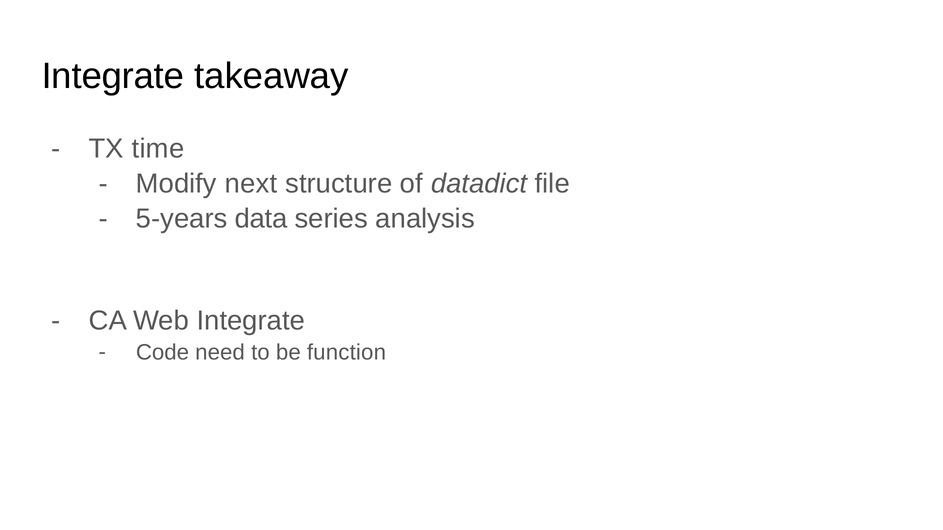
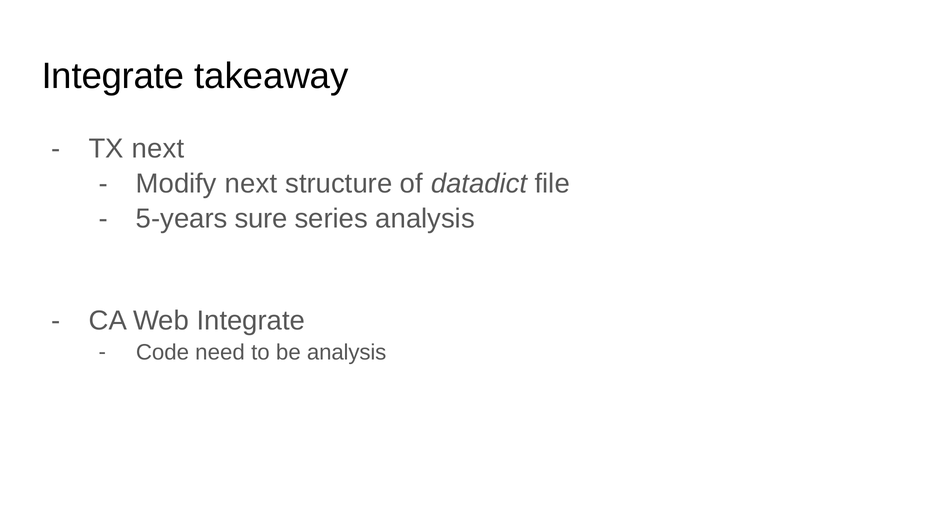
TX time: time -> next
data: data -> sure
be function: function -> analysis
